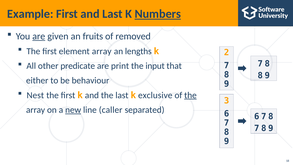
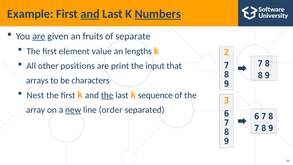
and at (90, 14) underline: none -> present
removed: removed -> separate
element array: array -> value
predicate: predicate -> positions
either: either -> arrays
behaviour: behaviour -> characters
the at (107, 95) underline: none -> present
exclusive: exclusive -> sequence
the at (190, 95) underline: present -> none
caller: caller -> order
